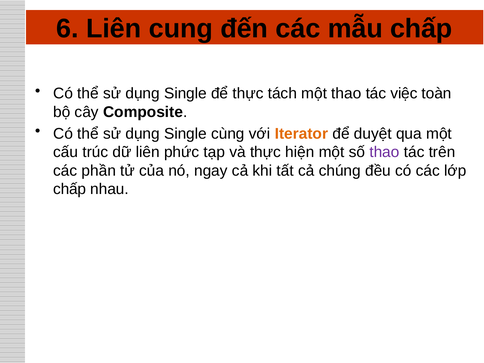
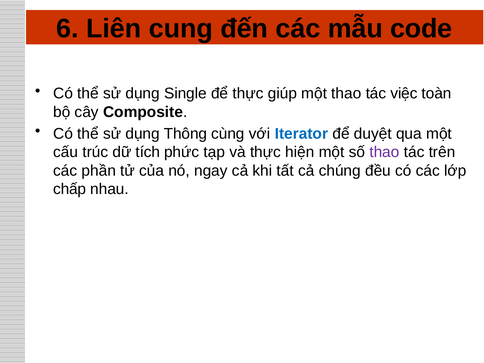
mẫu chấp: chấp -> code
tách: tách -> giúp
Single at (185, 134): Single -> Thông
Iterator colour: orange -> blue
dữ liên: liên -> tích
